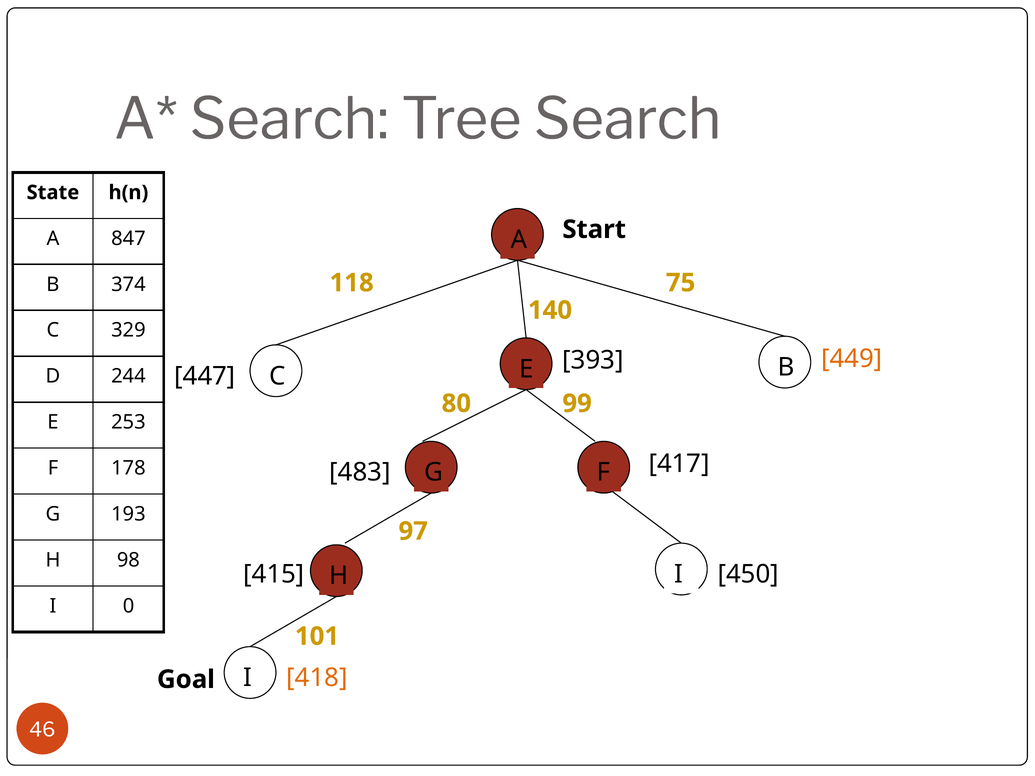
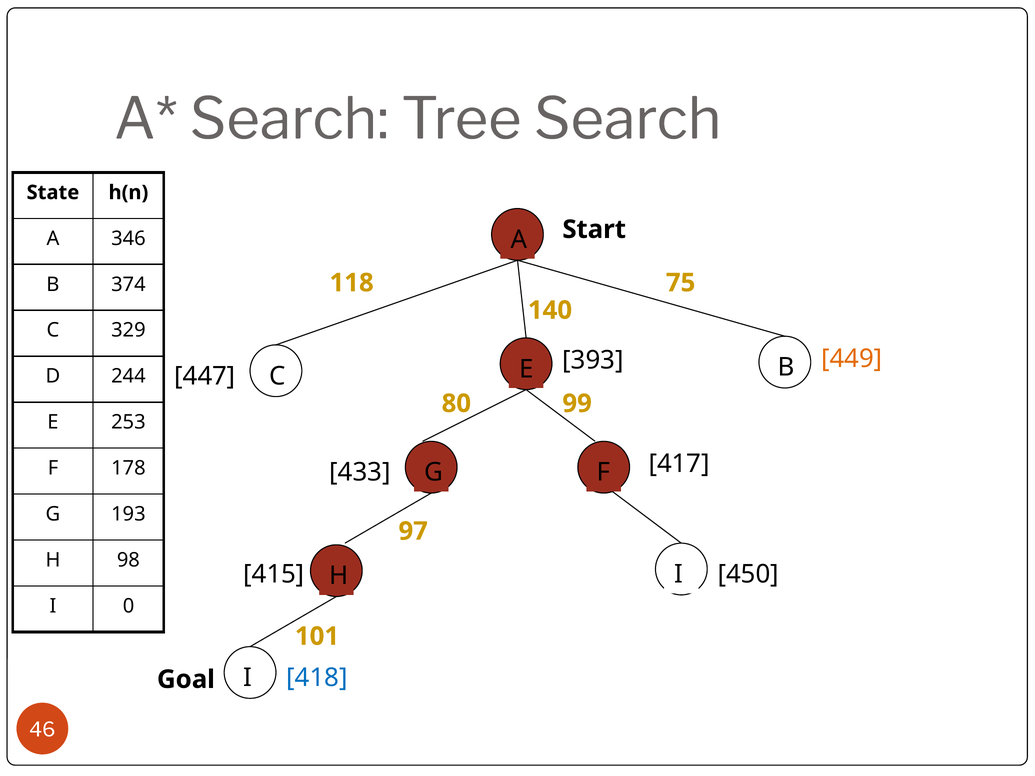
847: 847 -> 346
483: 483 -> 433
418 colour: orange -> blue
